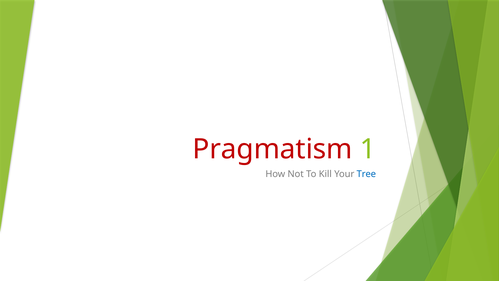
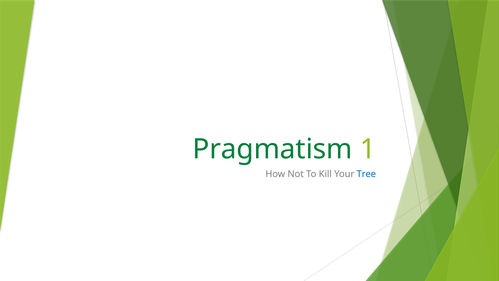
Pragmatism colour: red -> green
